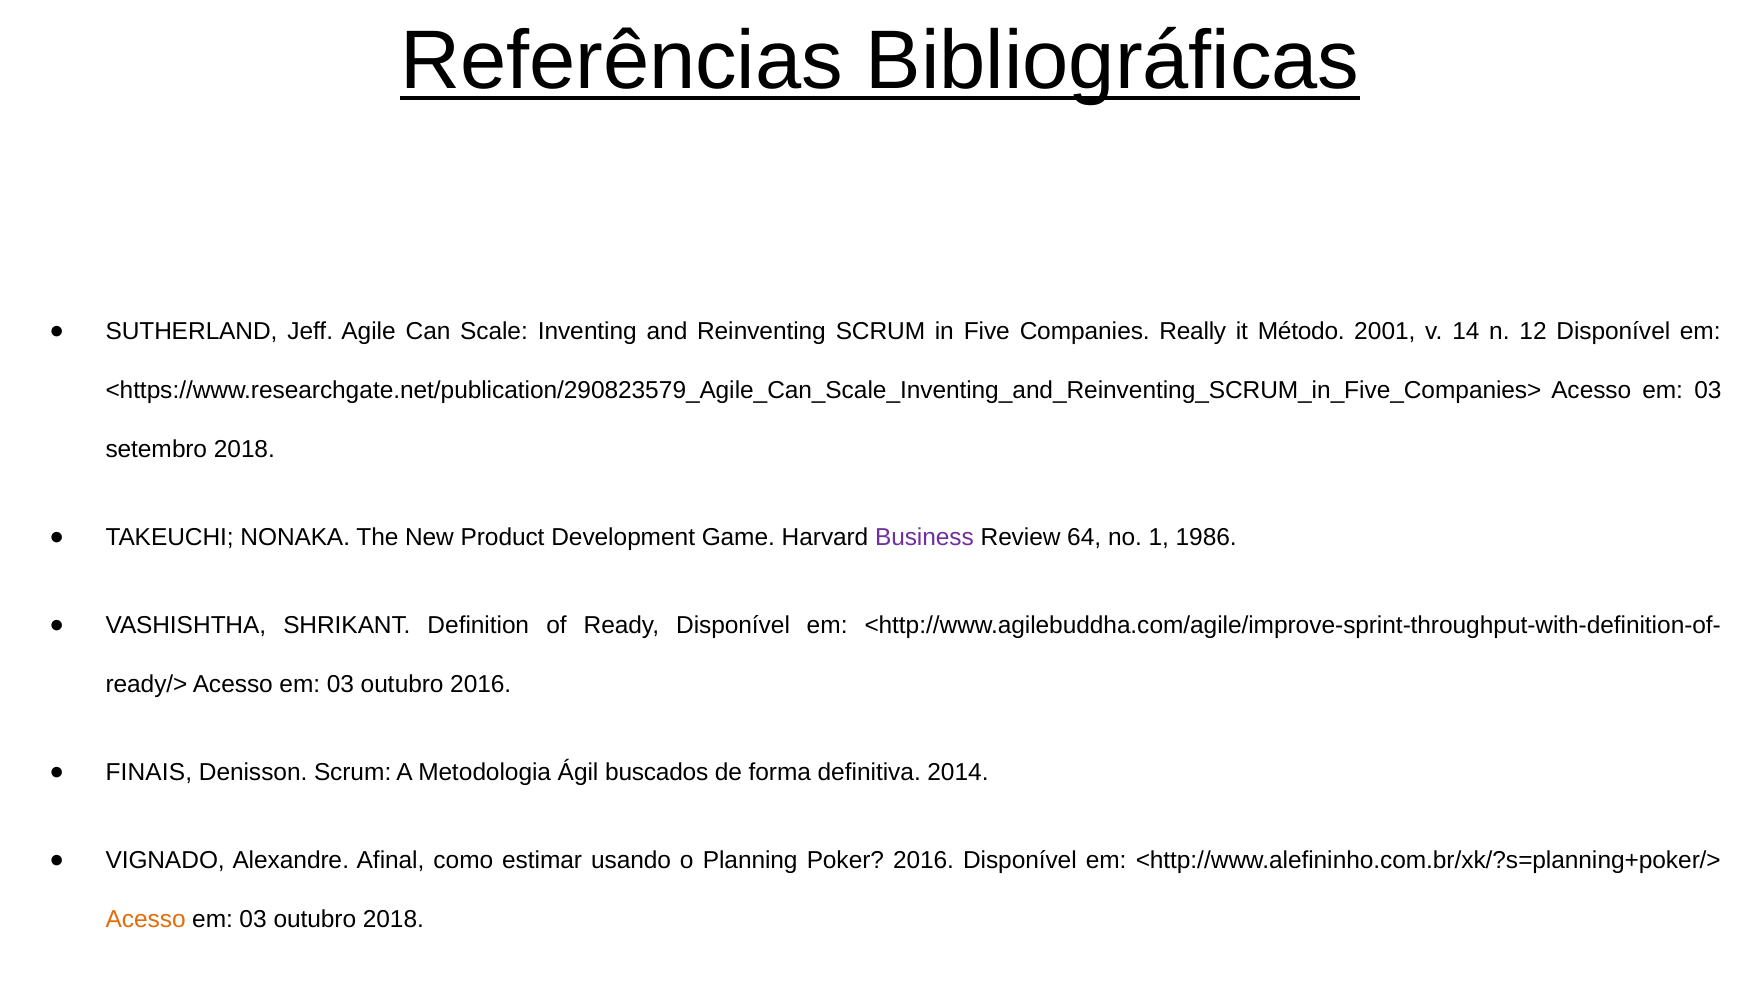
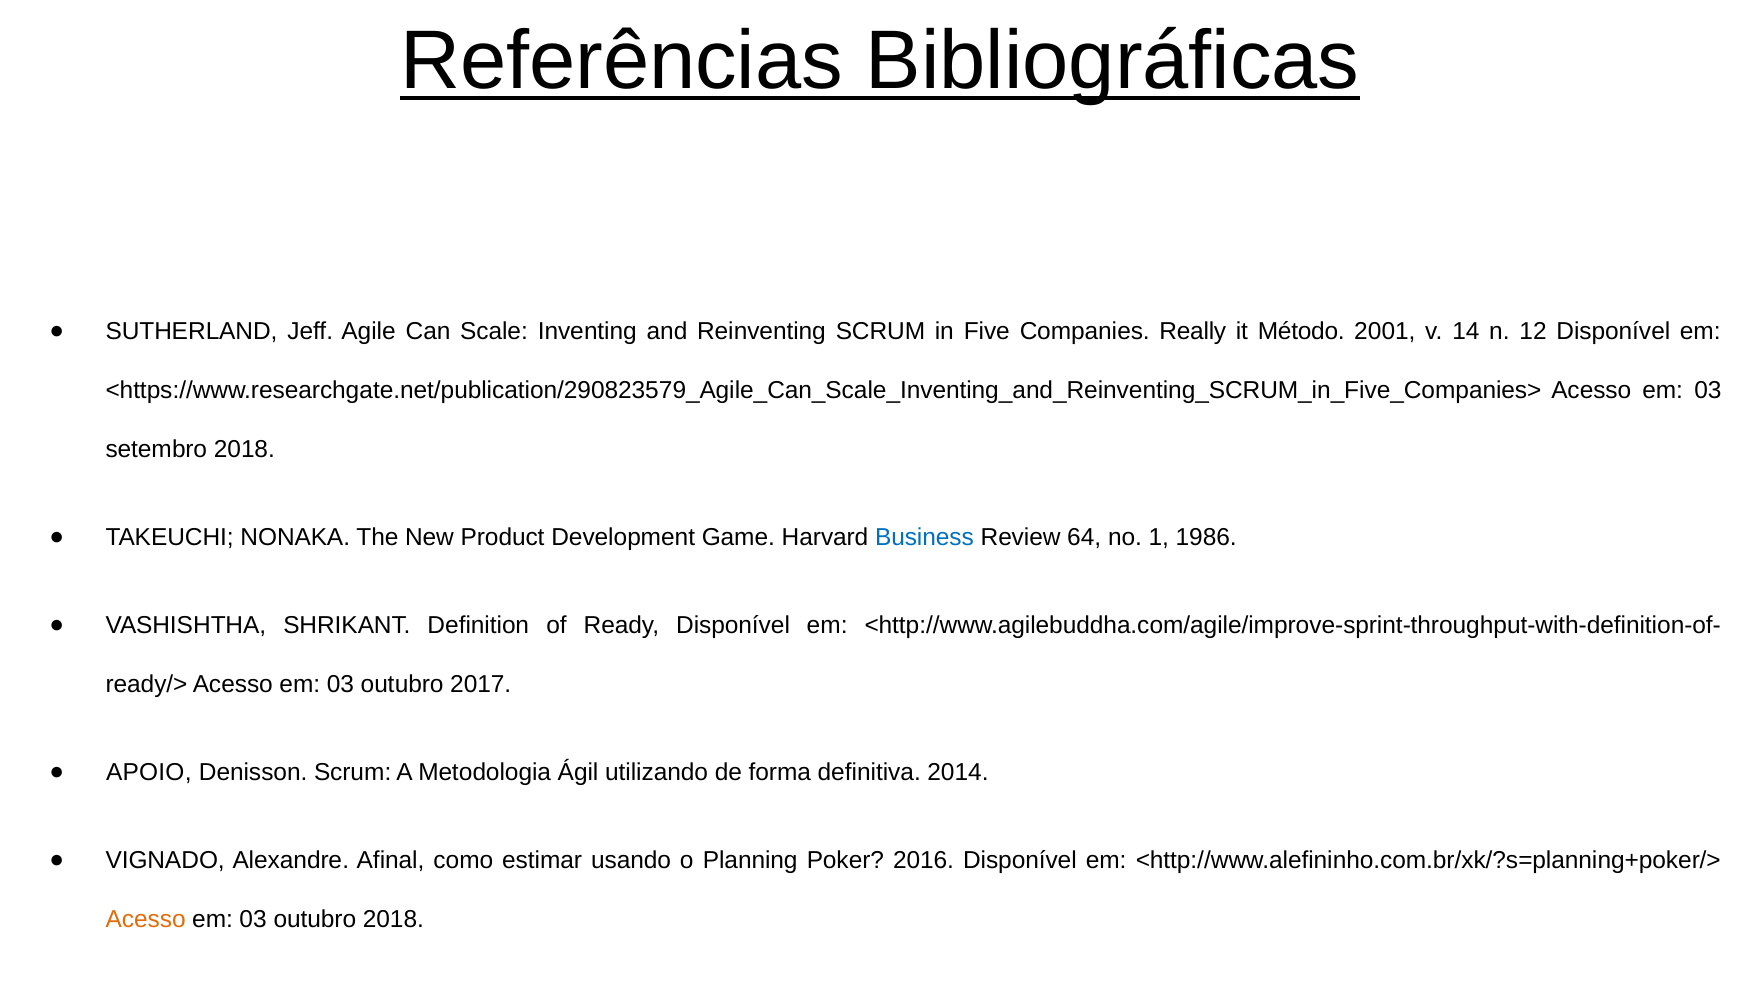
Business colour: purple -> blue
outubro 2016: 2016 -> 2017
FINAIS: FINAIS -> APOIO
buscados: buscados -> utilizando
